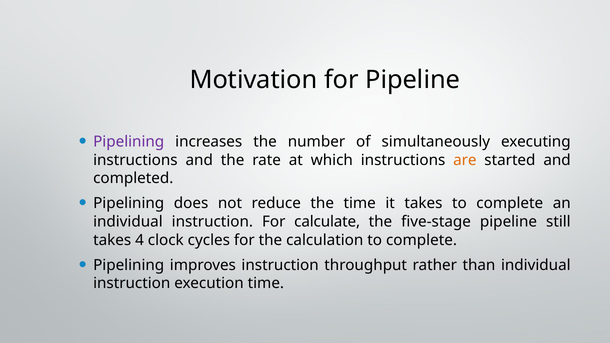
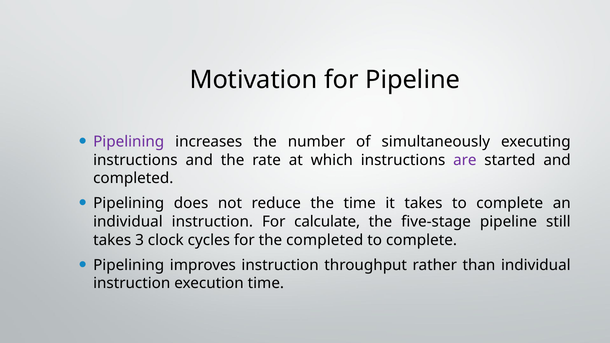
are colour: orange -> purple
4: 4 -> 3
the calculation: calculation -> completed
